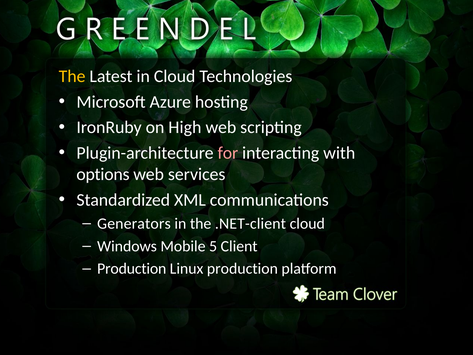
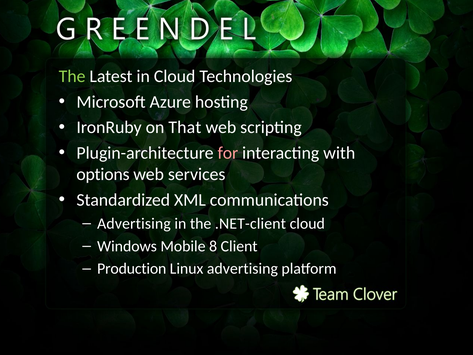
The at (72, 76) colour: yellow -> light green
High: High -> That
Generators at (134, 223): Generators -> Advertising
5: 5 -> 8
Linux production: production -> advertising
